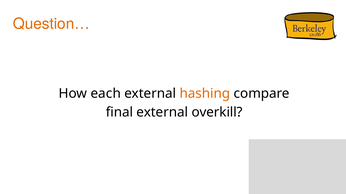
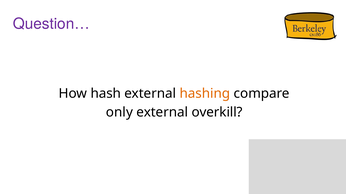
Question… colour: orange -> purple
each: each -> hash
final: final -> only
